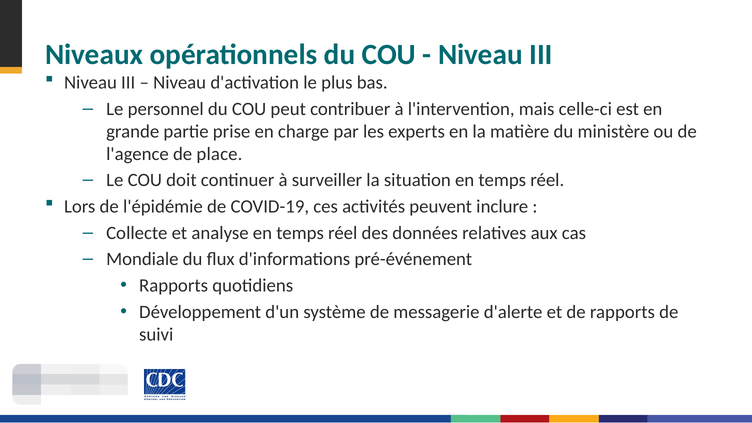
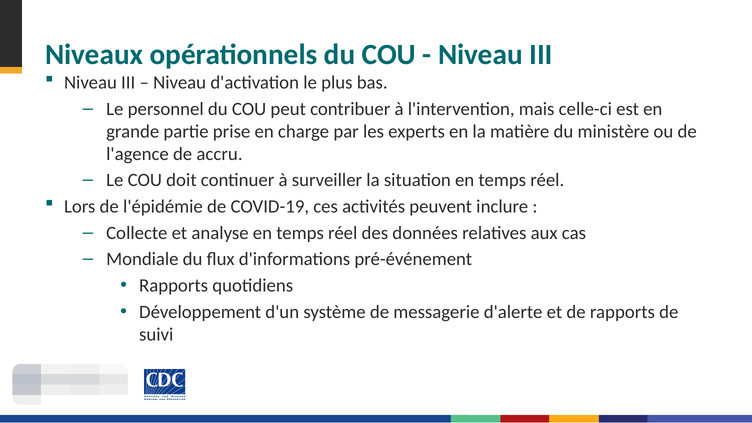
place: place -> accru
